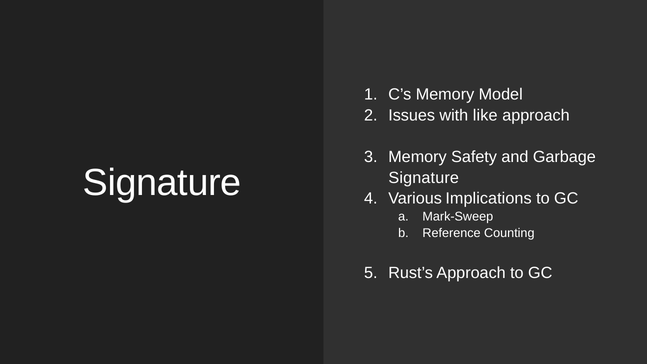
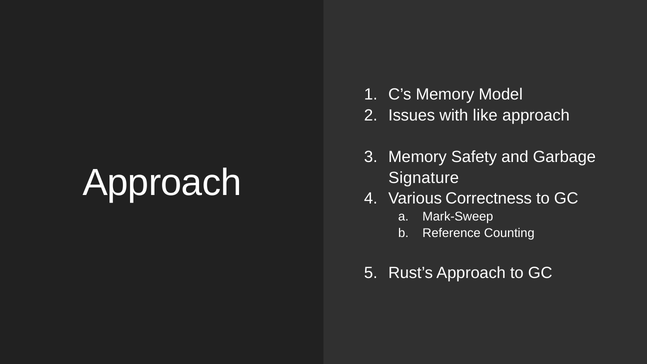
Signature at (162, 183): Signature -> Approach
Implications: Implications -> Correctness
